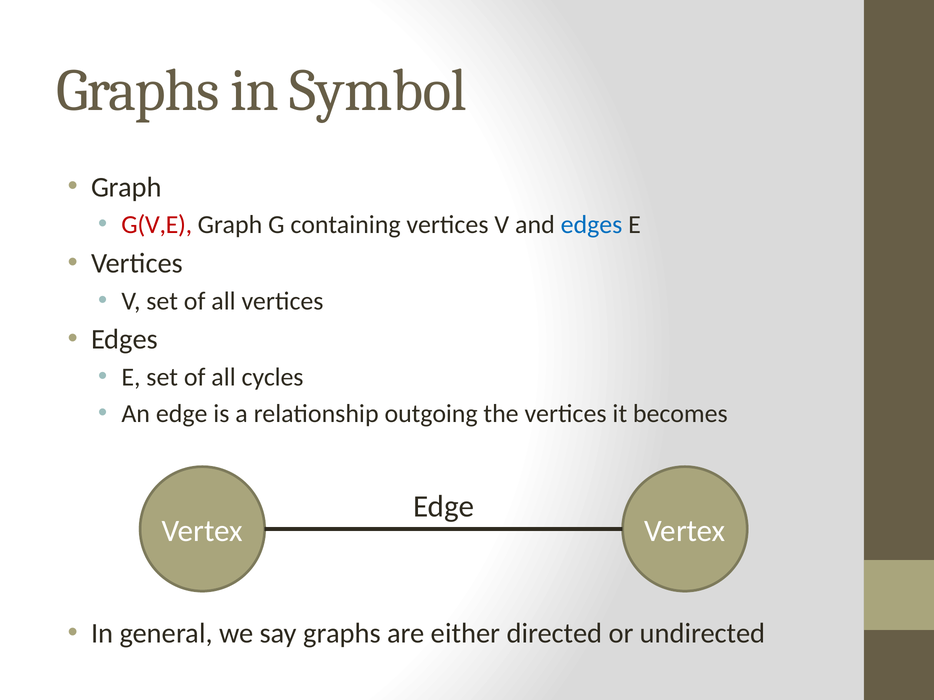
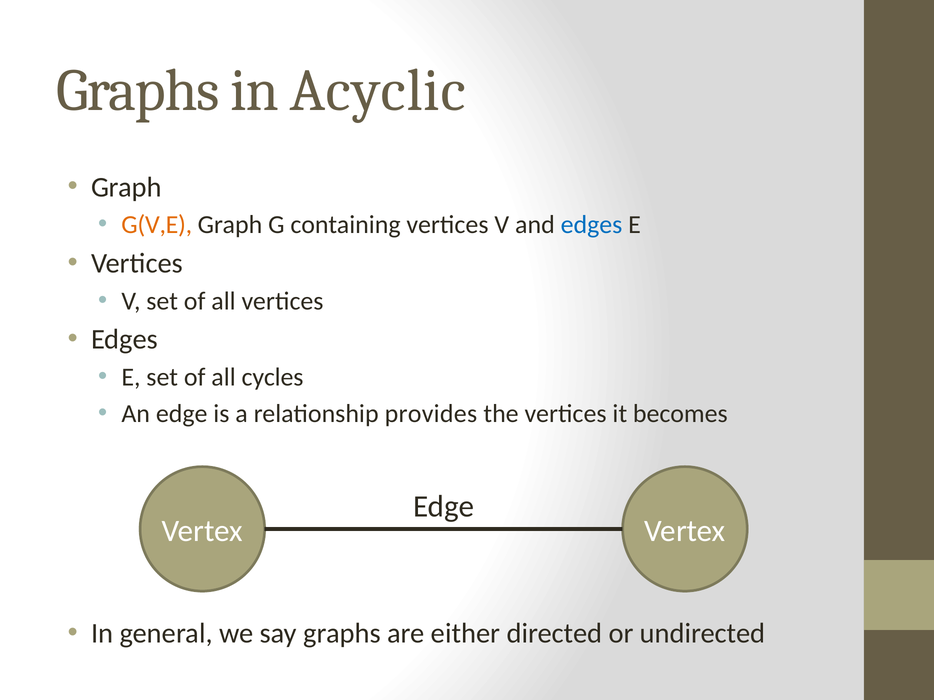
Symbol: Symbol -> Acyclic
G(V,E colour: red -> orange
outgoing: outgoing -> provides
